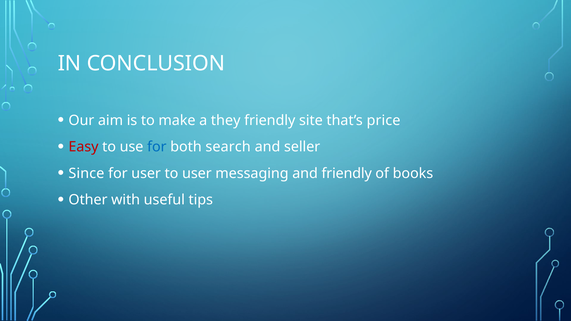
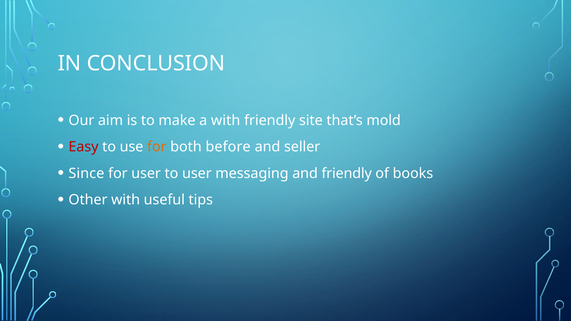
a they: they -> with
price: price -> mold
for at (157, 147) colour: blue -> orange
search: search -> before
